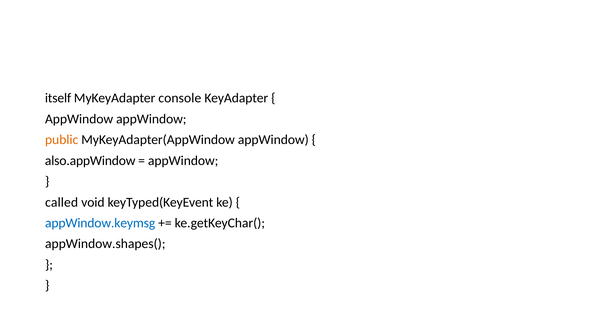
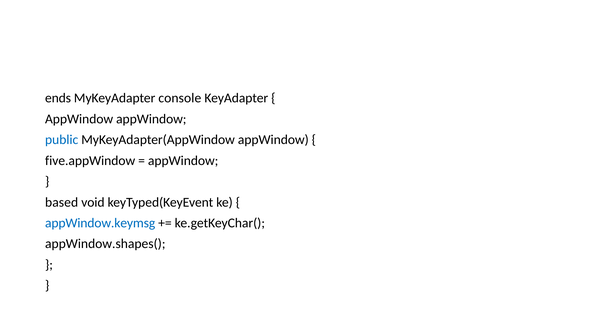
itself: itself -> ends
public colour: orange -> blue
also.appWindow: also.appWindow -> five.appWindow
called: called -> based
